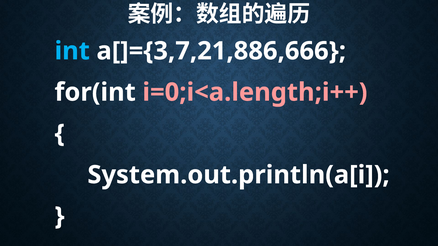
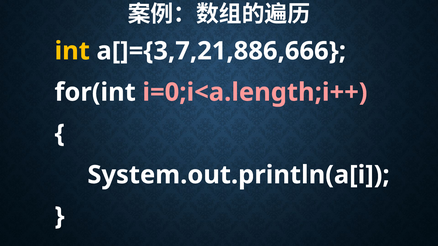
int colour: light blue -> yellow
